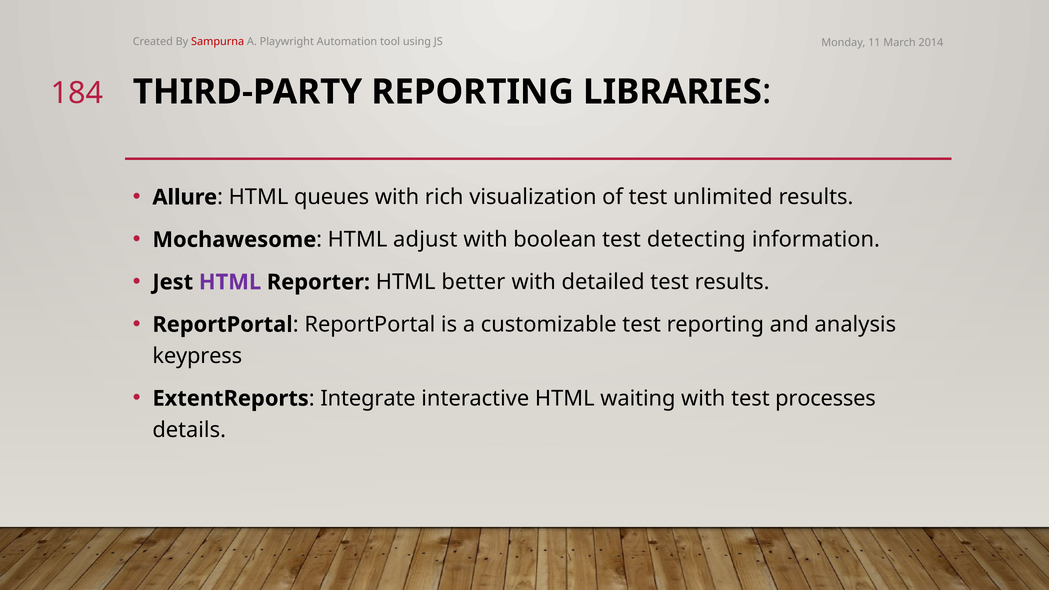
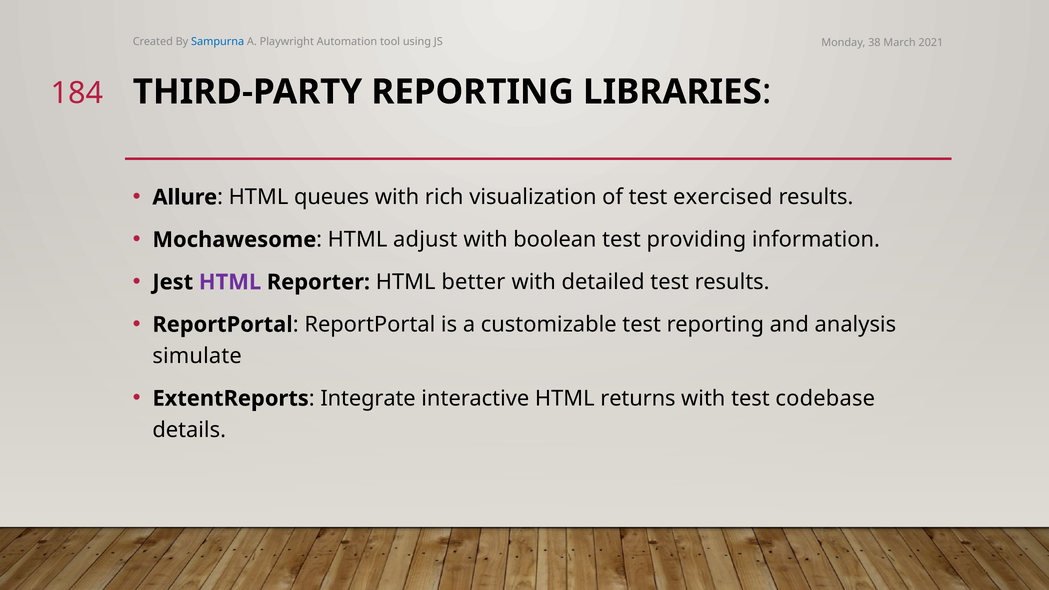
Sampurna colour: red -> blue
11: 11 -> 38
2014: 2014 -> 2021
unlimited: unlimited -> exercised
detecting: detecting -> providing
keypress: keypress -> simulate
waiting: waiting -> returns
processes: processes -> codebase
